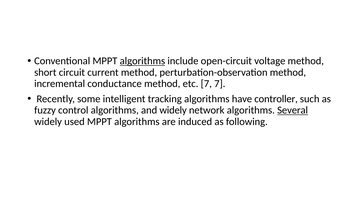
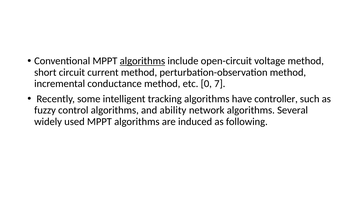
etc 7: 7 -> 0
and widely: widely -> ability
Several underline: present -> none
